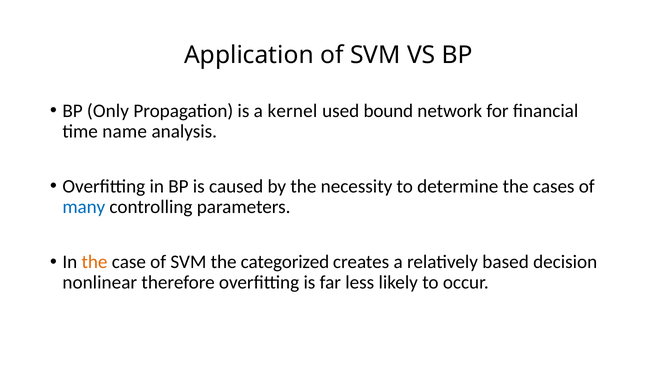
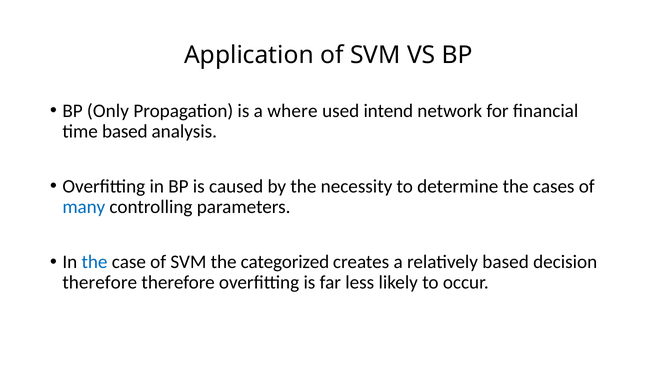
kernel: kernel -> where
bound: bound -> intend
time name: name -> based
the at (95, 262) colour: orange -> blue
nonlinear at (100, 283): nonlinear -> therefore
